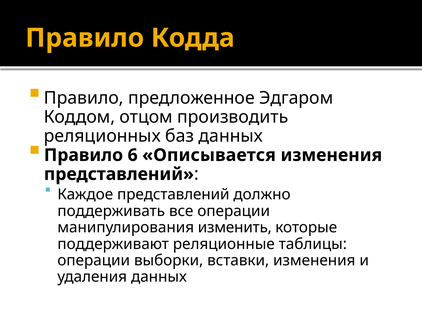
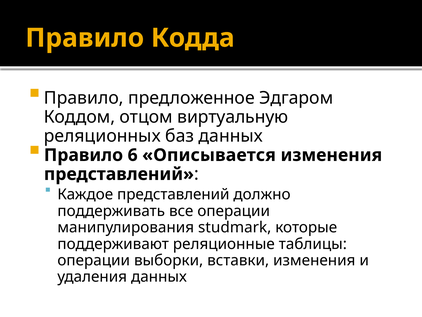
производить: производить -> виртуальную
изменить: изменить -> studmark
